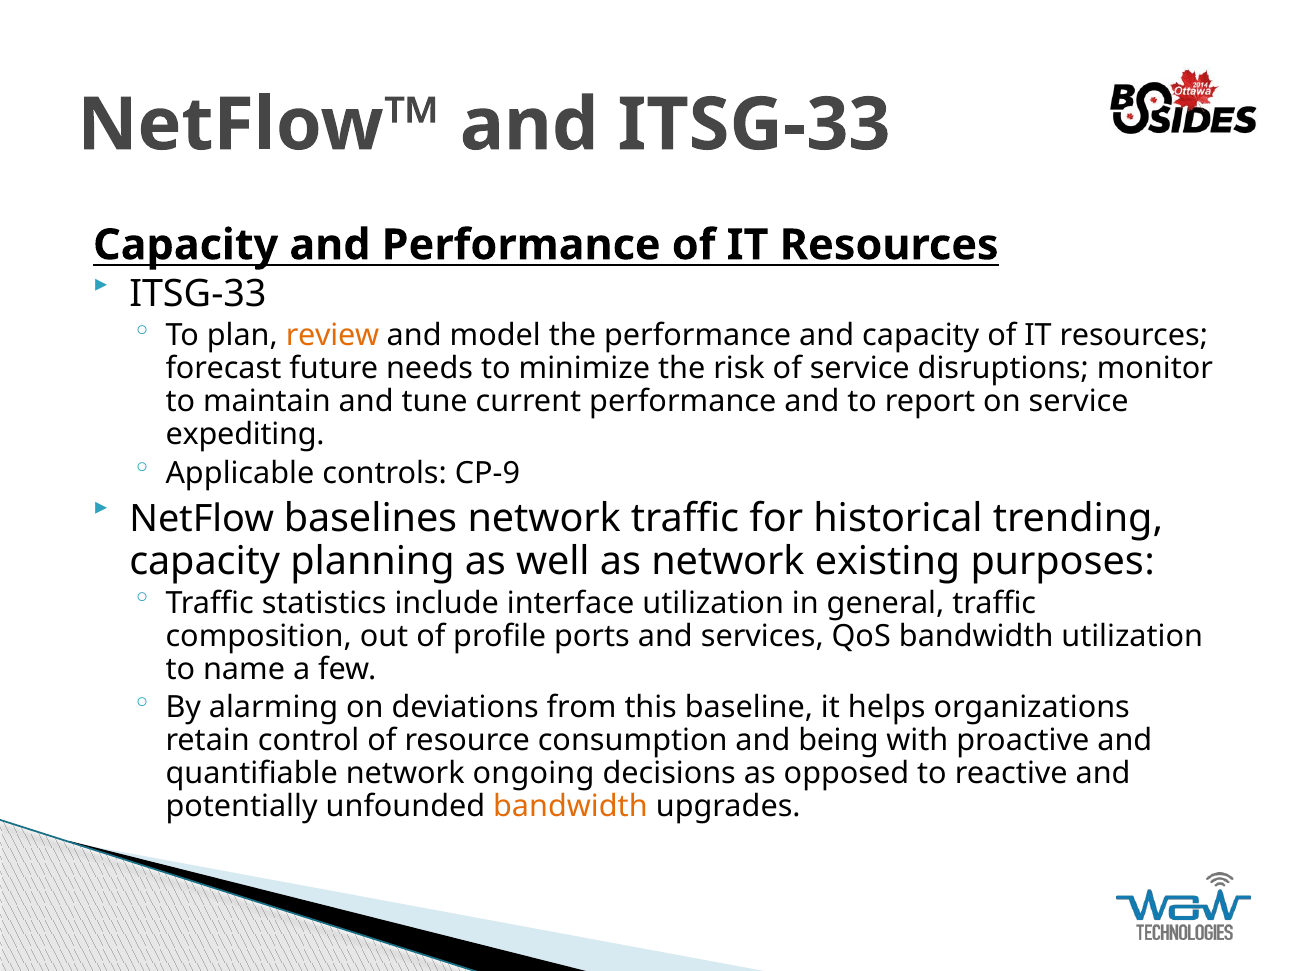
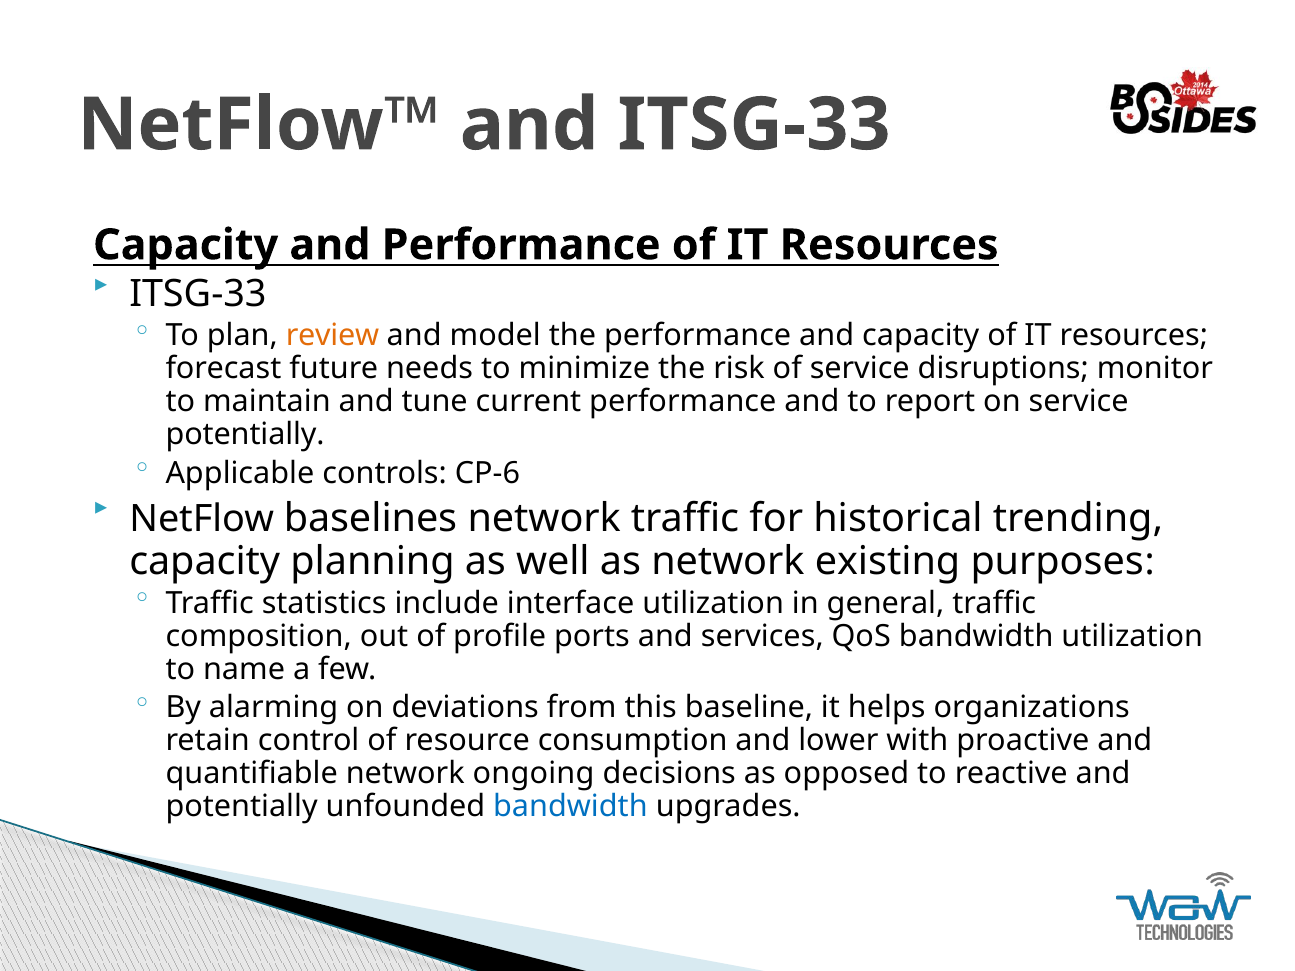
expediting at (245, 435): expediting -> potentially
CP-9: CP-9 -> CP-6
being: being -> lower
bandwidth at (570, 807) colour: orange -> blue
